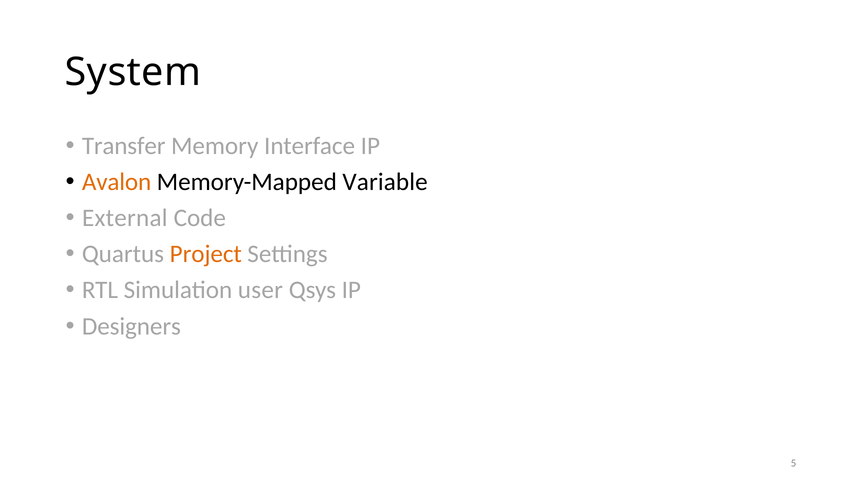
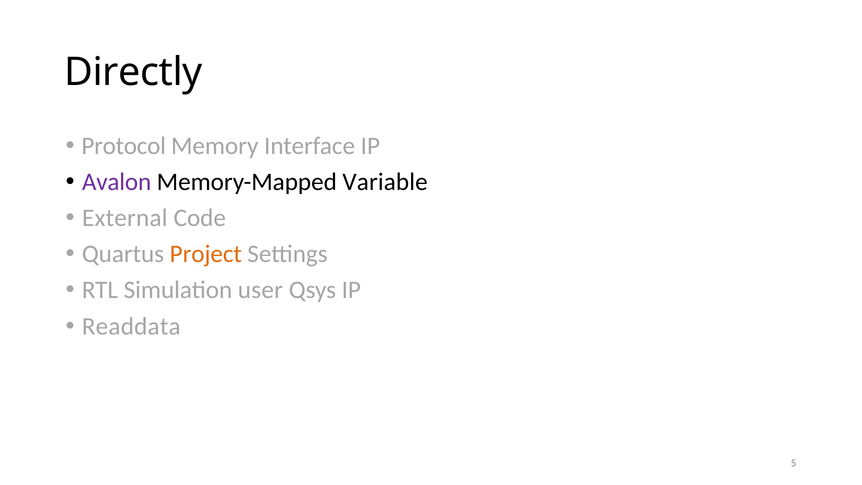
System: System -> Directly
Transfer: Transfer -> Protocol
Avalon colour: orange -> purple
Designers: Designers -> Readdata
